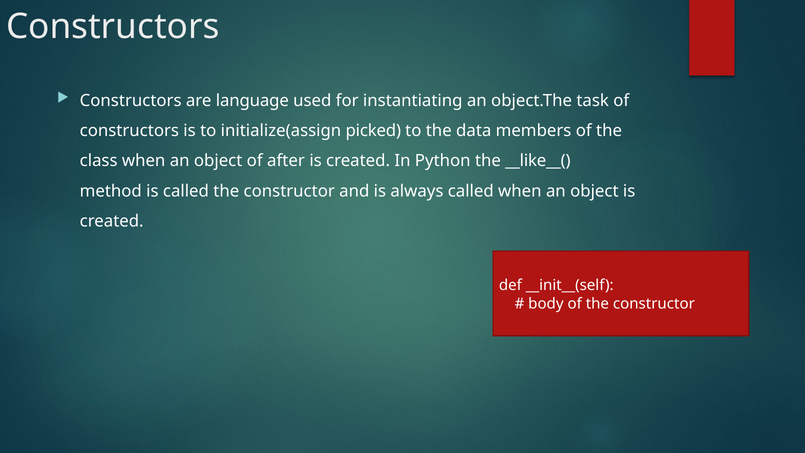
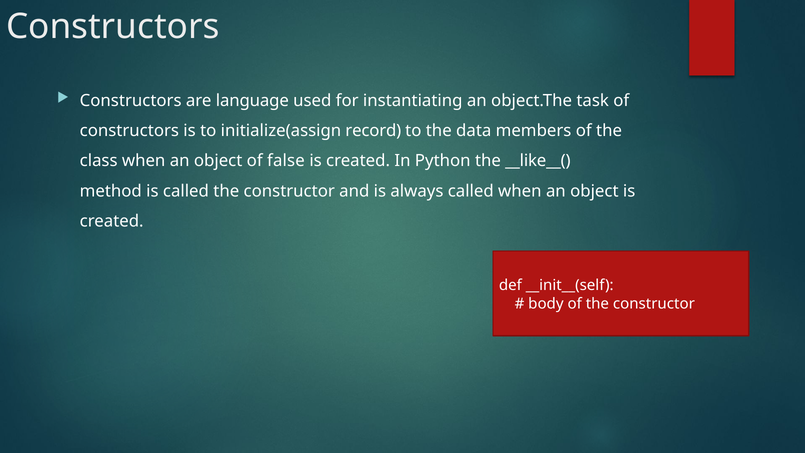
picked: picked -> record
after: after -> false
